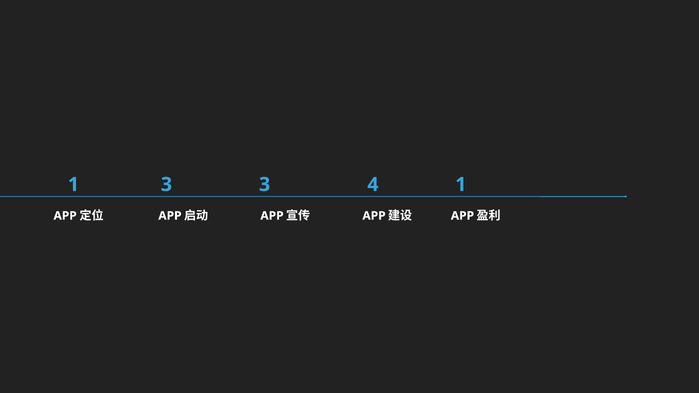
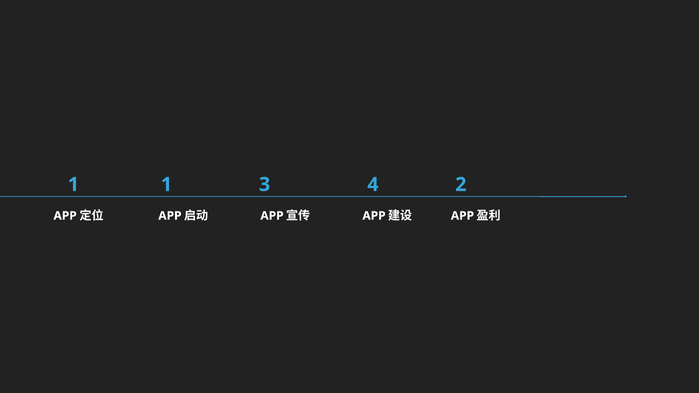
1 3: 3 -> 1
4 1: 1 -> 2
